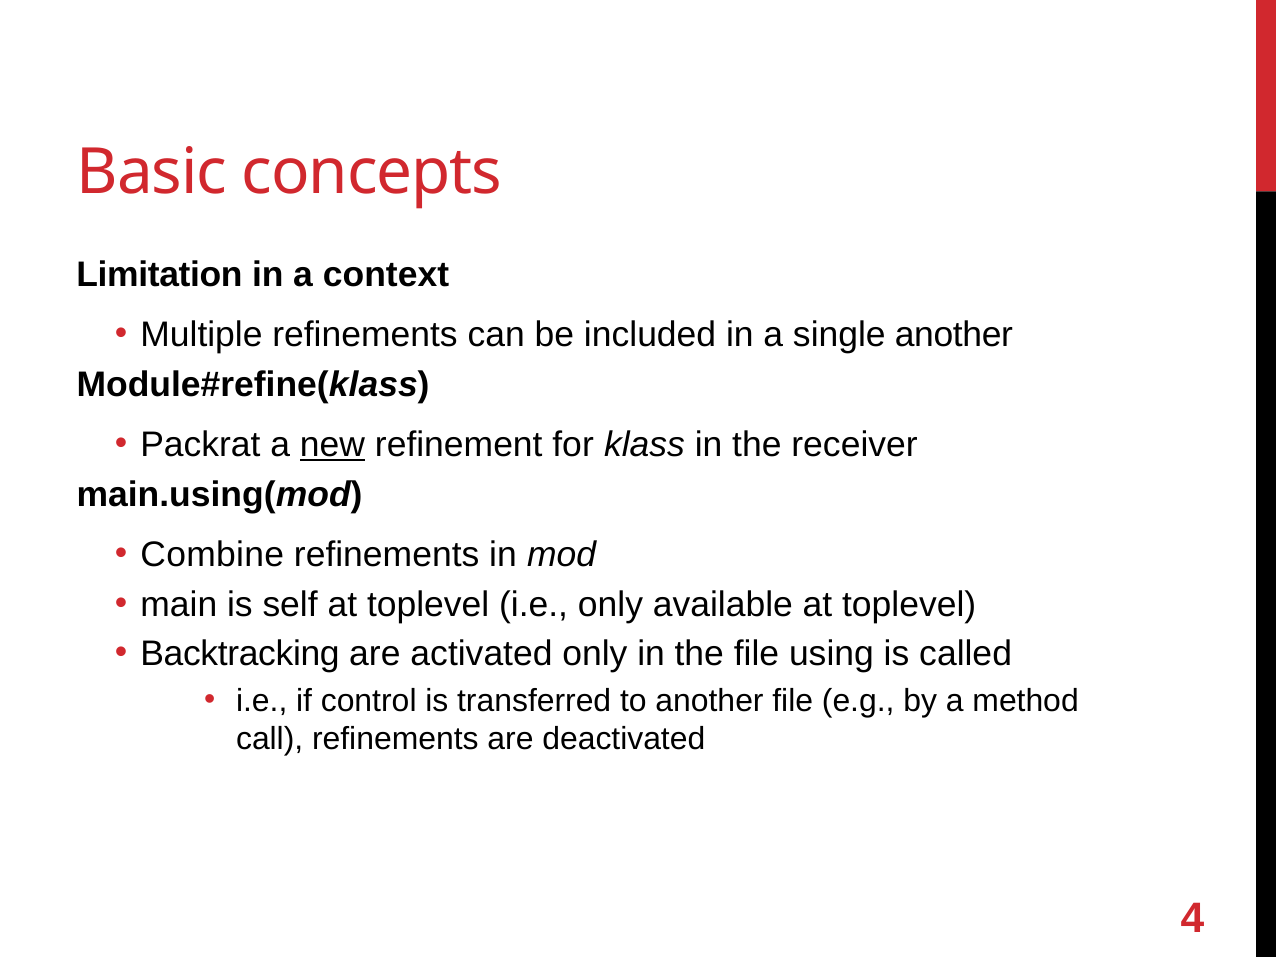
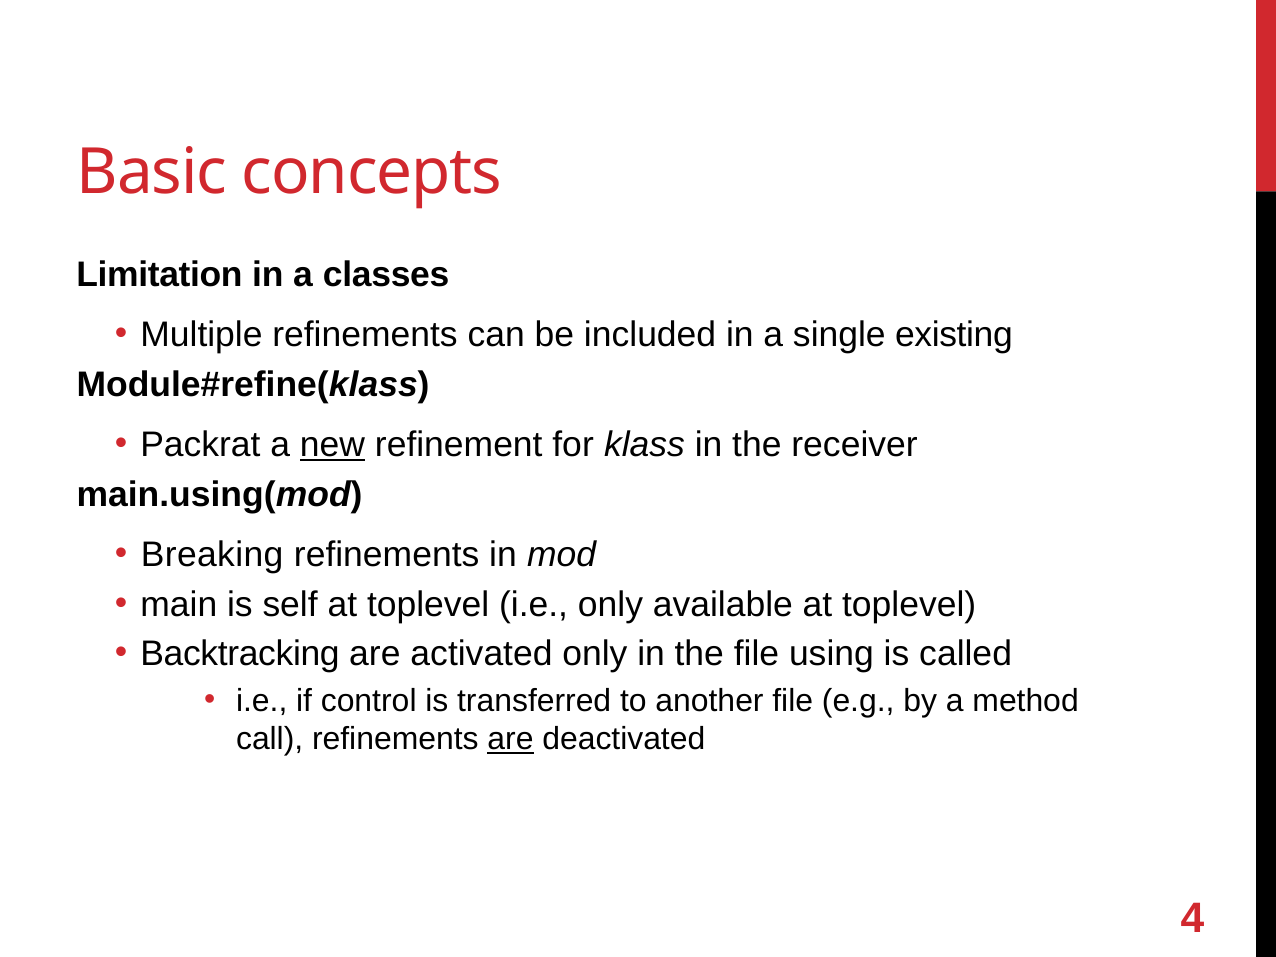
context: context -> classes
single another: another -> existing
Combine: Combine -> Breaking
are at (510, 739) underline: none -> present
